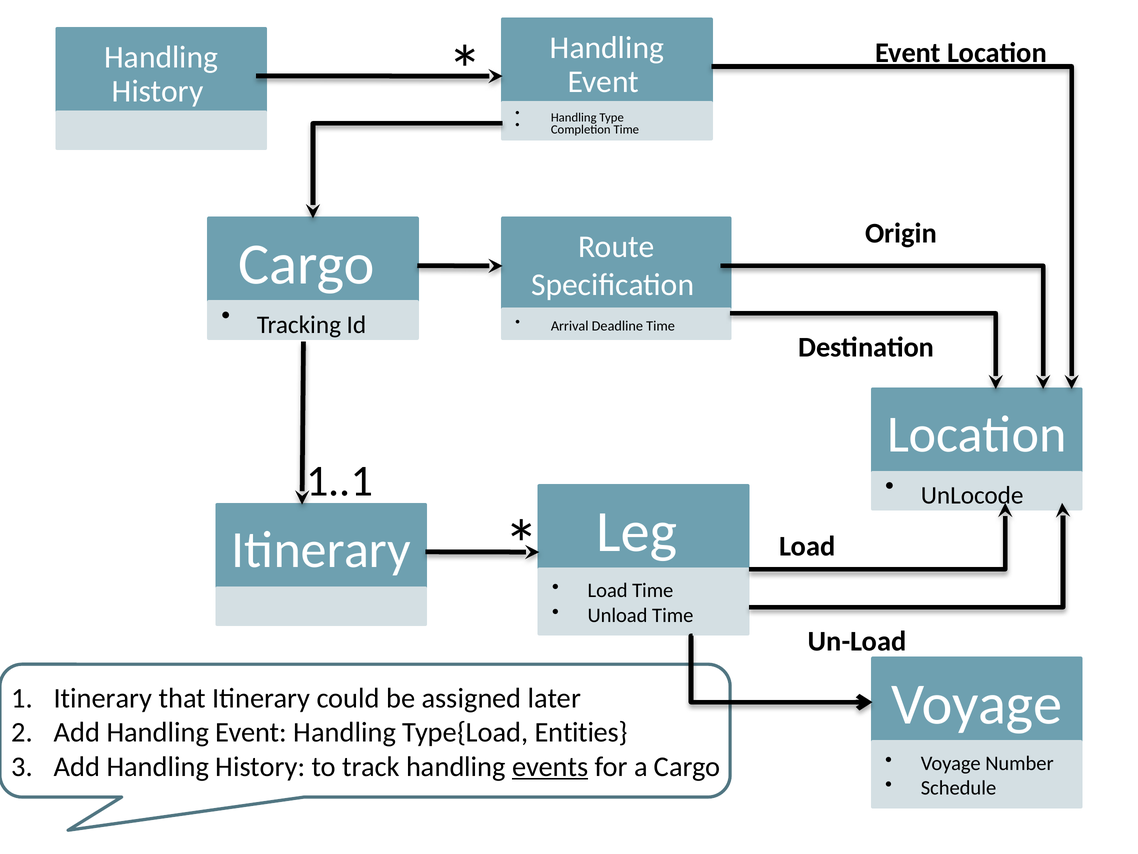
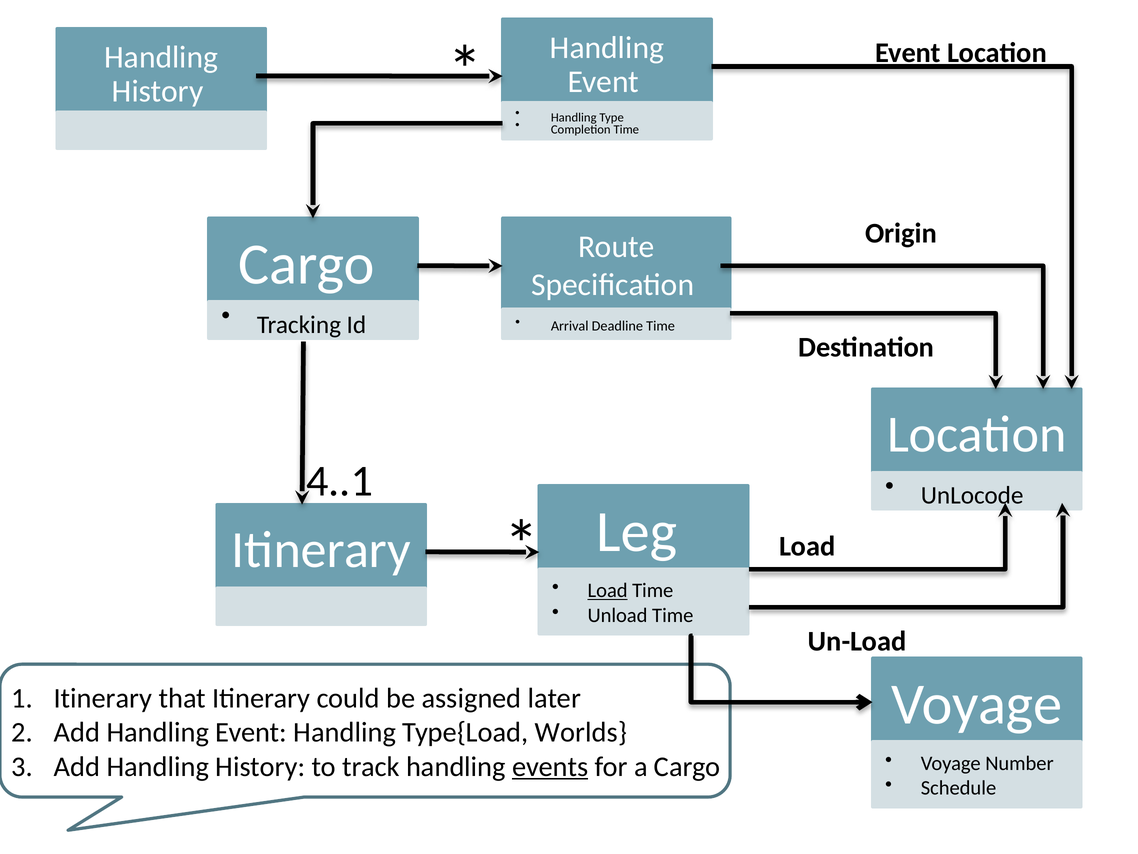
1..1: 1..1 -> 4..1
Load at (608, 590) underline: none -> present
Entities: Entities -> Worlds
